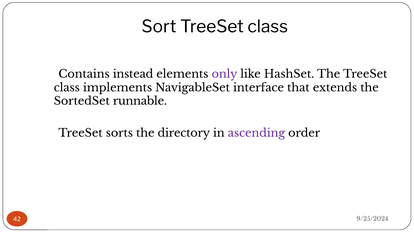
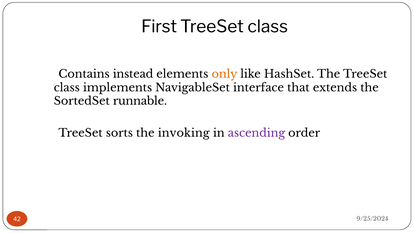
Sort: Sort -> First
only colour: purple -> orange
directory: directory -> invoking
